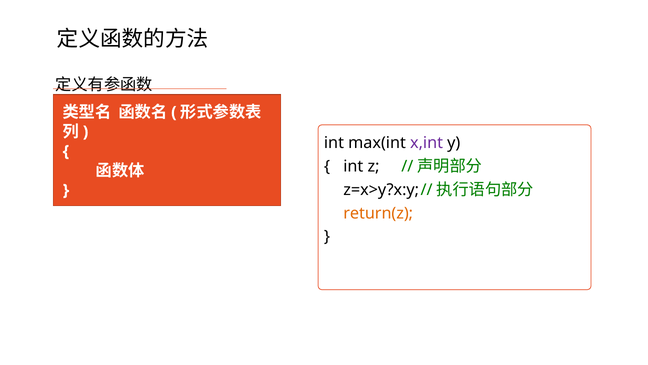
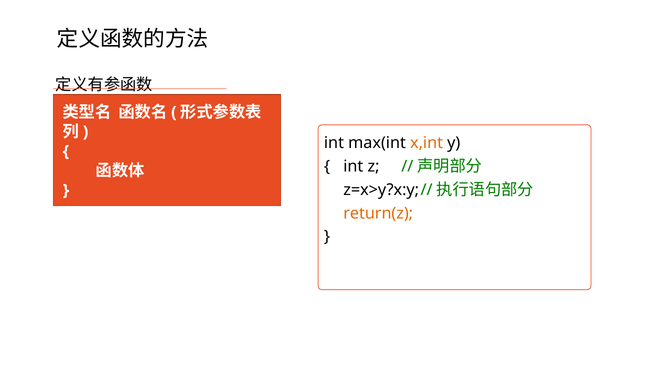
x,int colour: purple -> orange
